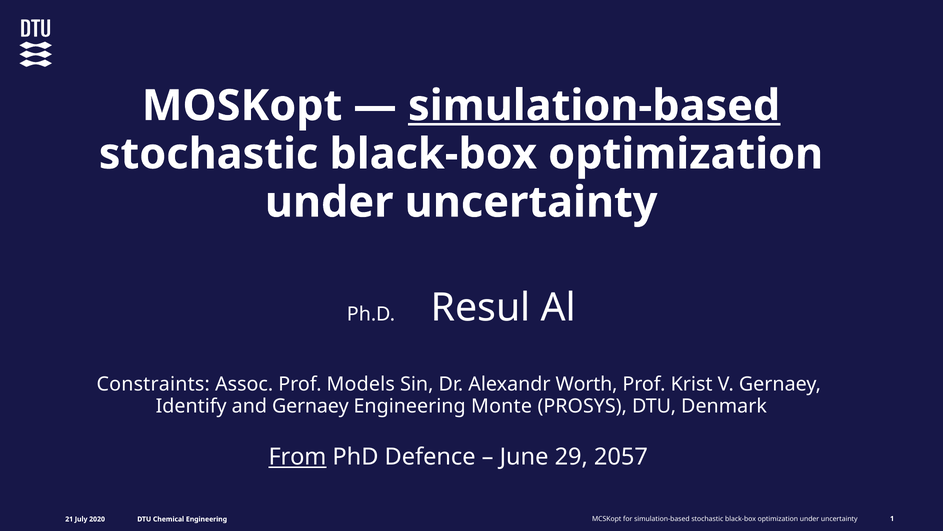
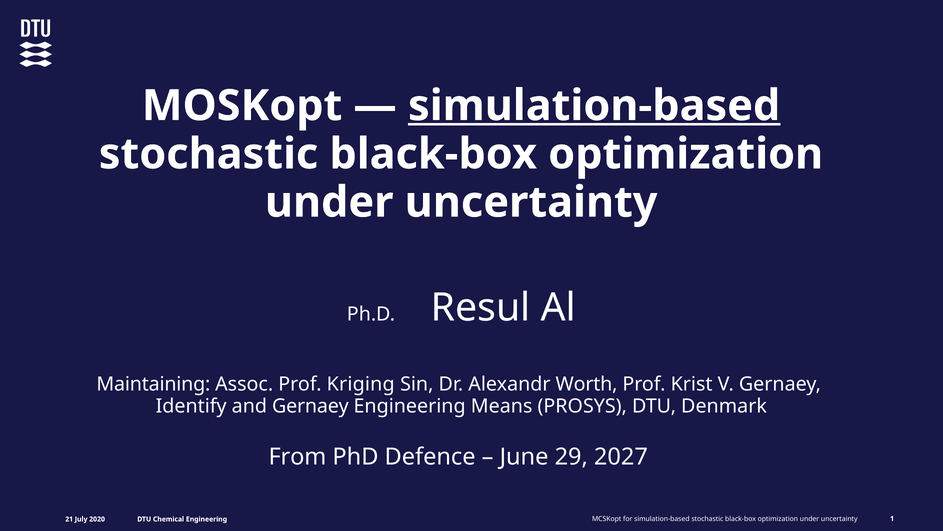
Constraints: Constraints -> Maintaining
Models: Models -> Kriging
Monte: Monte -> Means
From underline: present -> none
2057: 2057 -> 2027
